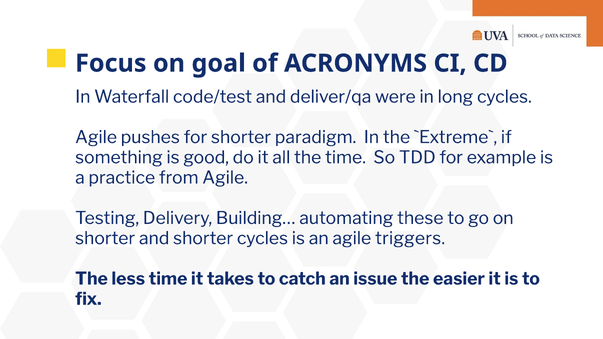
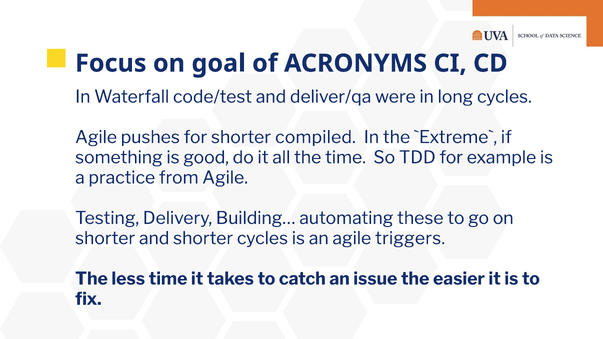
paradigm: paradigm -> compiled
